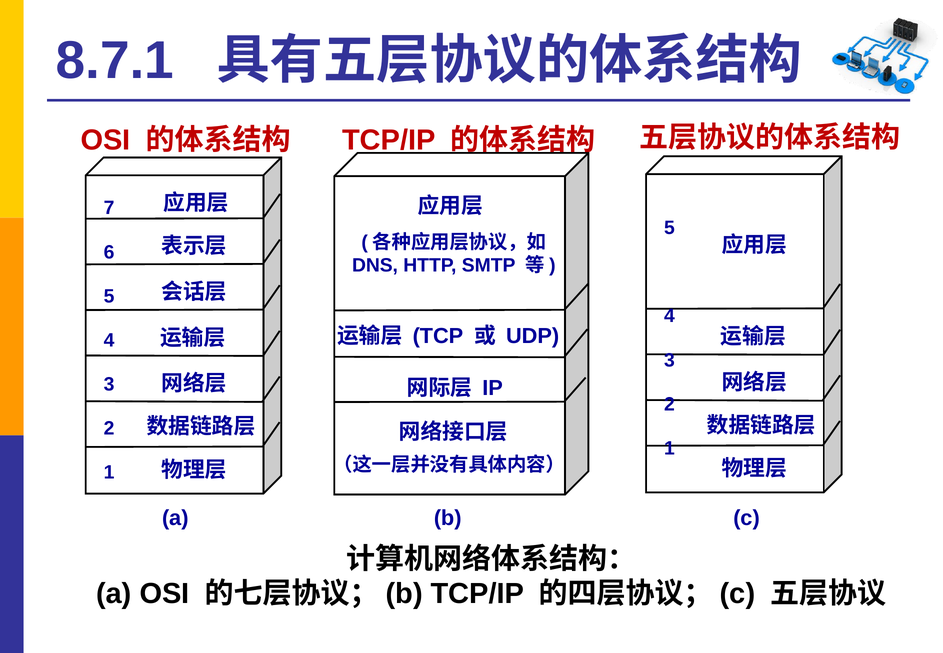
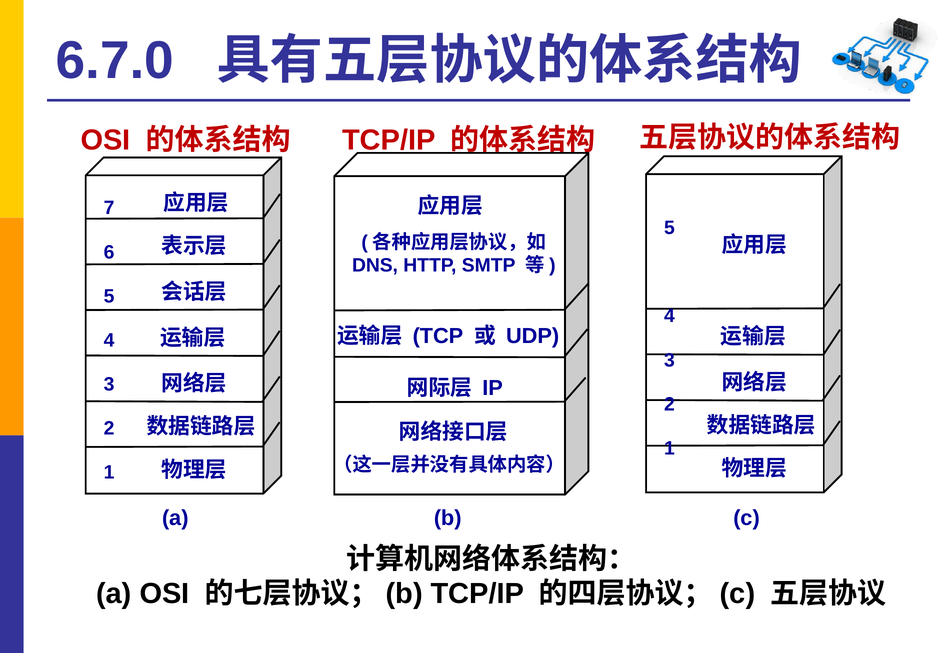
8.7.1: 8.7.1 -> 6.7.0
